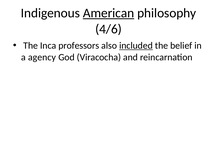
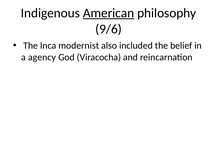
4/6: 4/6 -> 9/6
professors: professors -> modernist
included underline: present -> none
